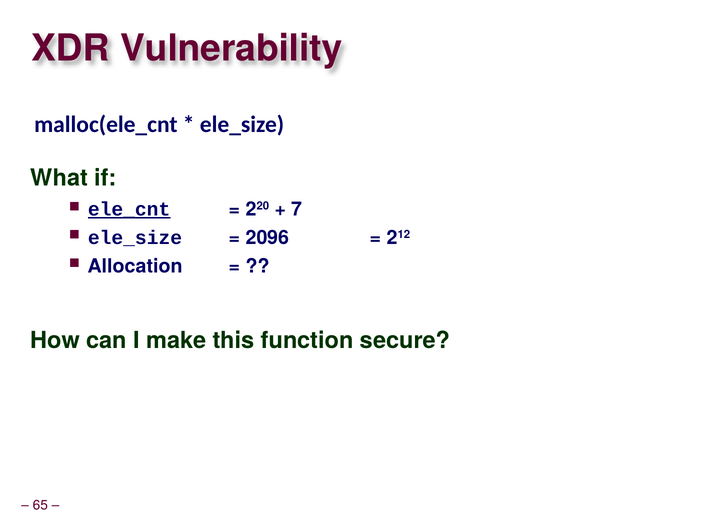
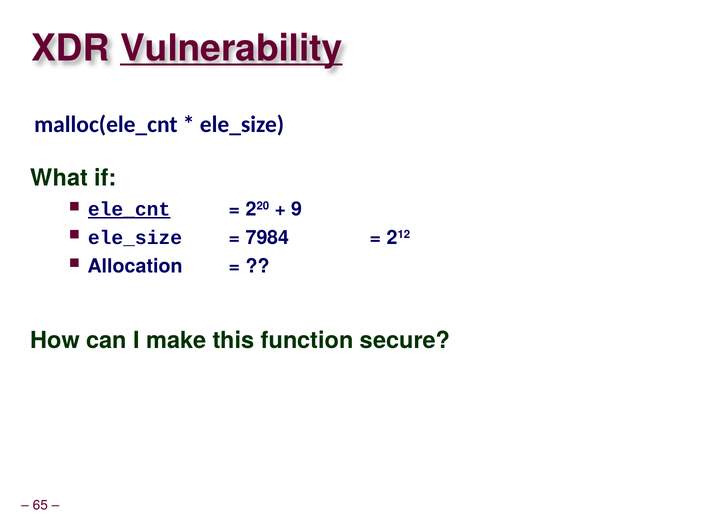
Vulnerability underline: none -> present
7: 7 -> 9
2096: 2096 -> 7984
